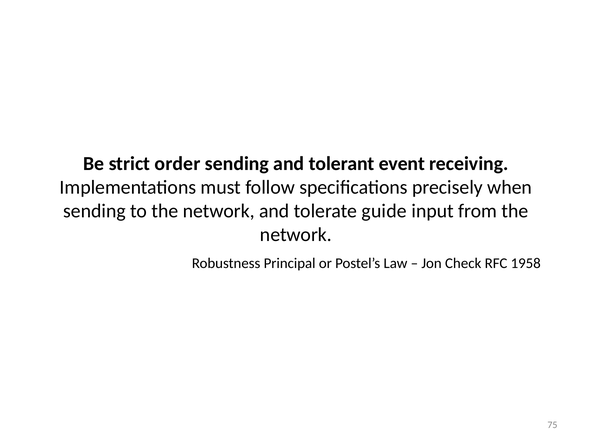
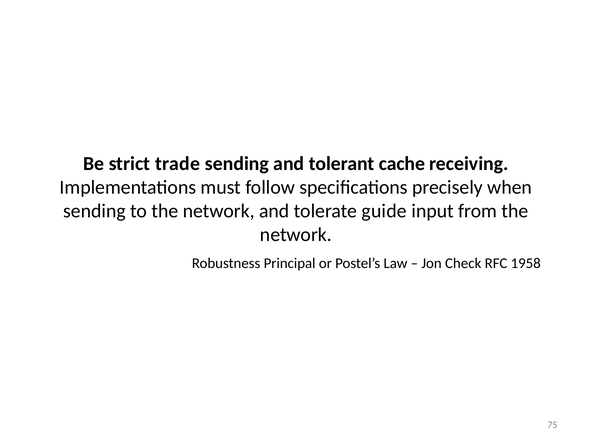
order: order -> trade
event: event -> cache
